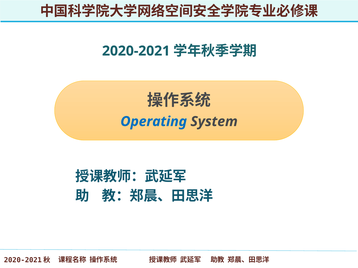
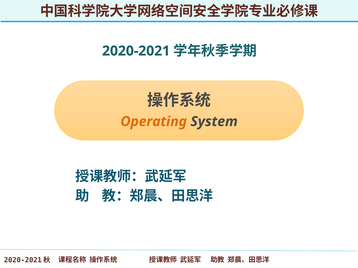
Operating colour: blue -> orange
